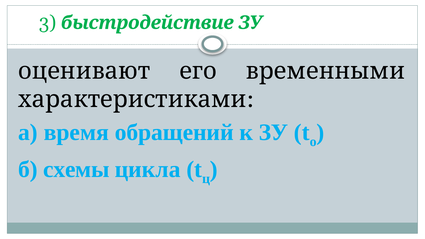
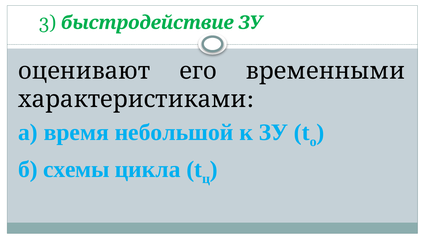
обращений: обращений -> небольшой
